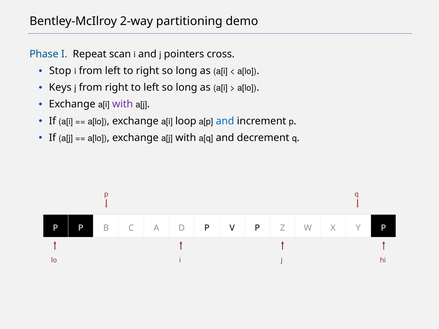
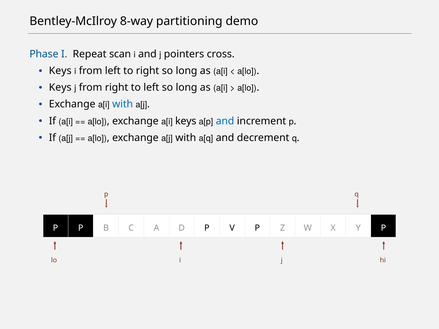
2-way: 2-way -> 8-way
Stop at (60, 71): Stop -> Keys
with at (123, 104) colour: purple -> blue
a[i loop: loop -> keys
